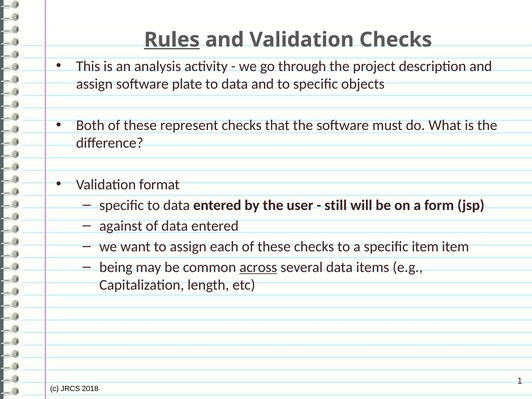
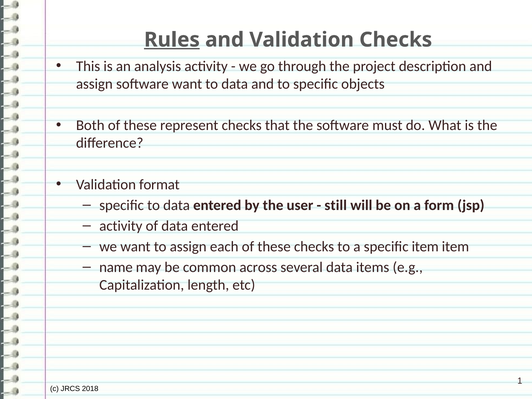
software plate: plate -> want
against at (121, 226): against -> activity
being: being -> name
across underline: present -> none
